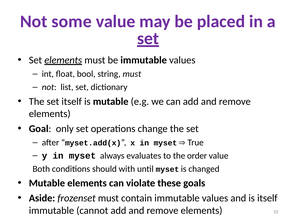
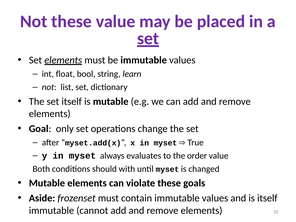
Not some: some -> these
string must: must -> learn
